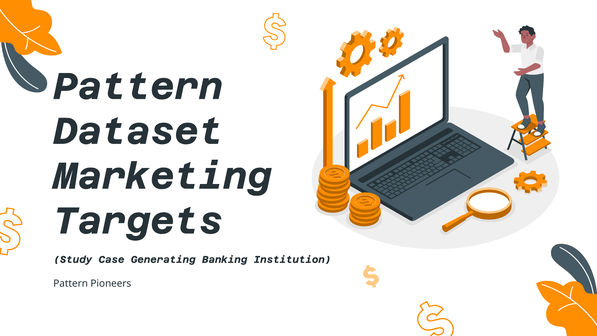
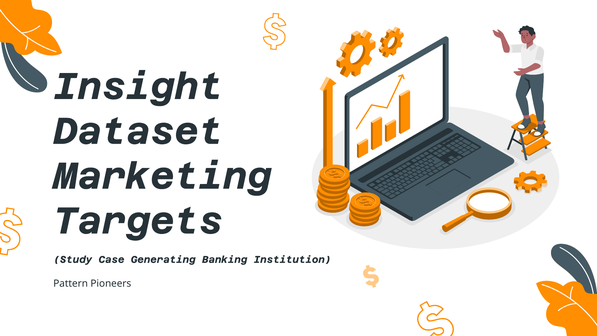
Pattern at (138, 87): Pattern -> Insight
